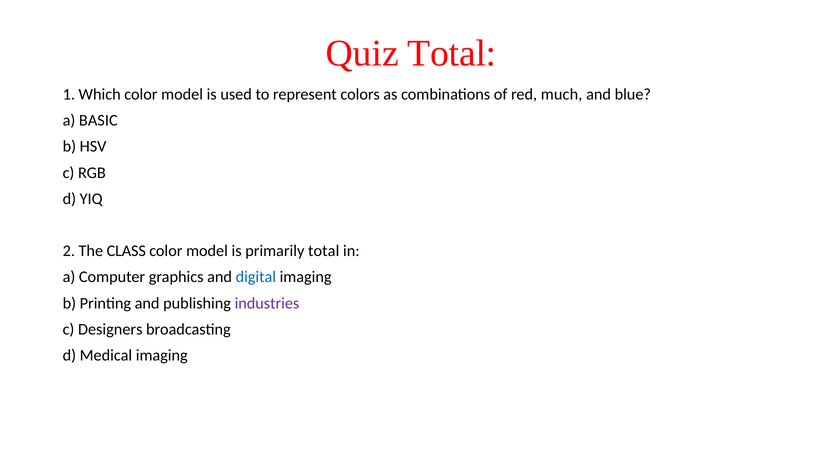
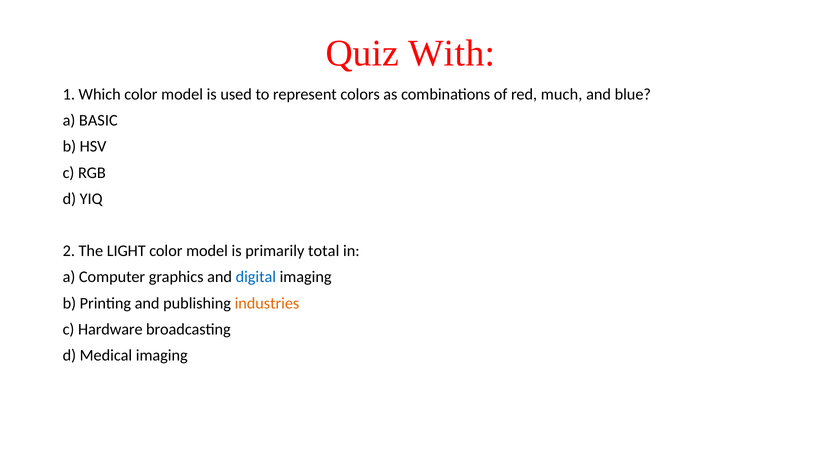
Quiz Total: Total -> With
CLASS: CLASS -> LIGHT
industries colour: purple -> orange
Designers: Designers -> Hardware
